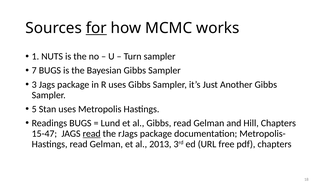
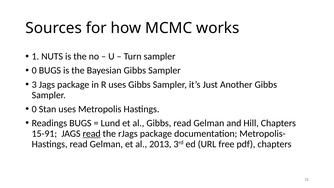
for underline: present -> none
7 at (34, 70): 7 -> 0
5 at (34, 109): 5 -> 0
15-47: 15-47 -> 15-91
